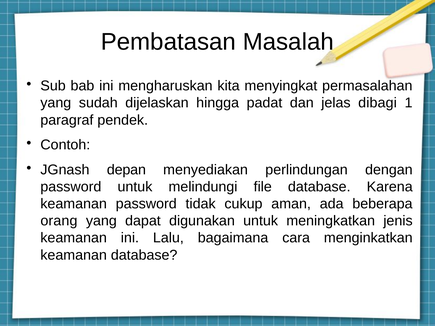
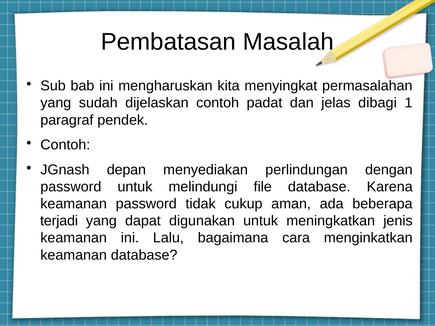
dijelaskan hingga: hingga -> contoh
orang: orang -> terjadi
